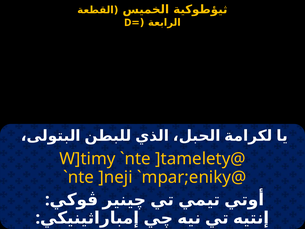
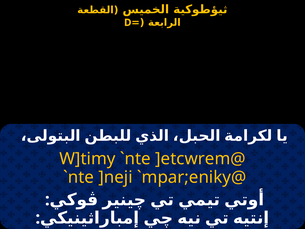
]tamelety@: ]tamelety@ -> ]etcwrem@
